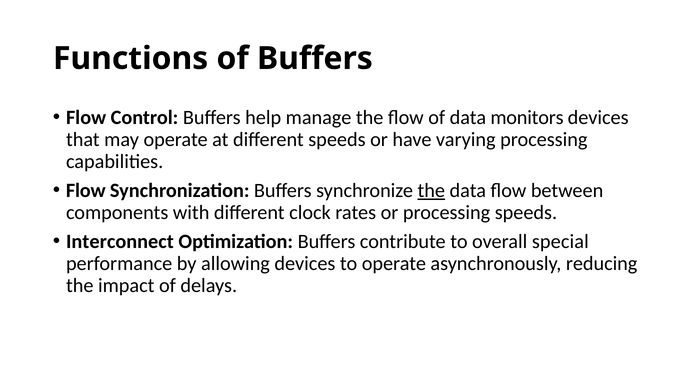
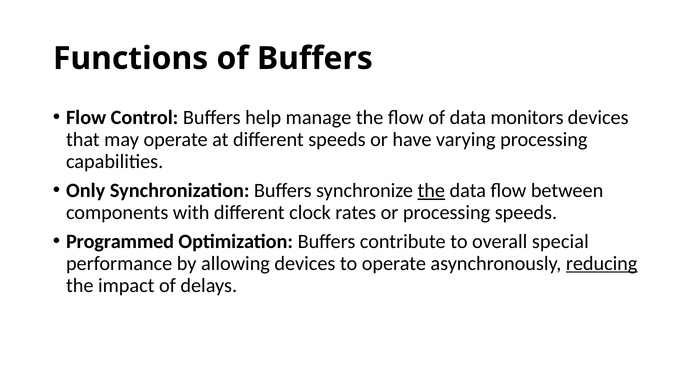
Flow at (86, 190): Flow -> Only
Interconnect: Interconnect -> Programmed
reducing underline: none -> present
